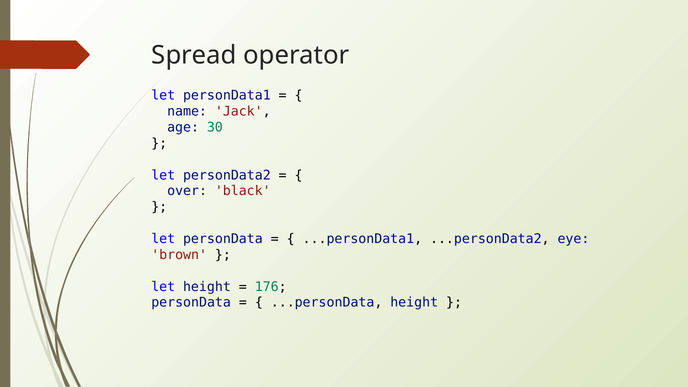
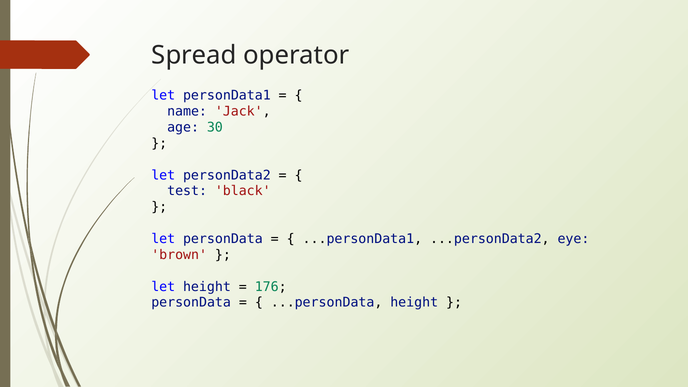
over: over -> test
